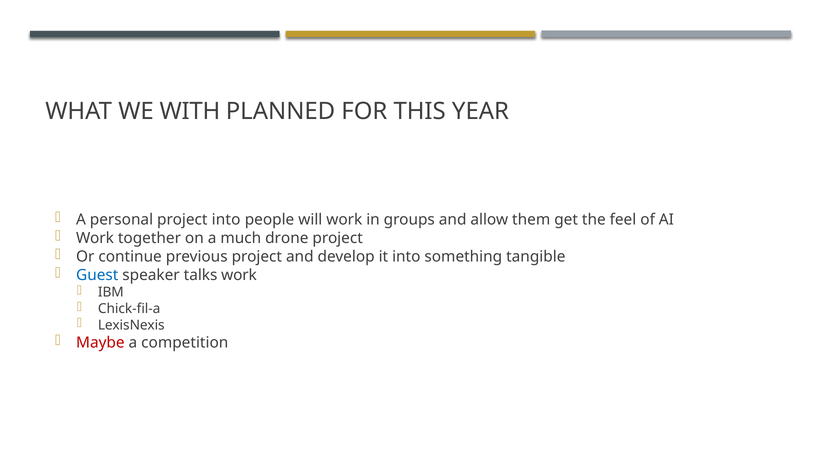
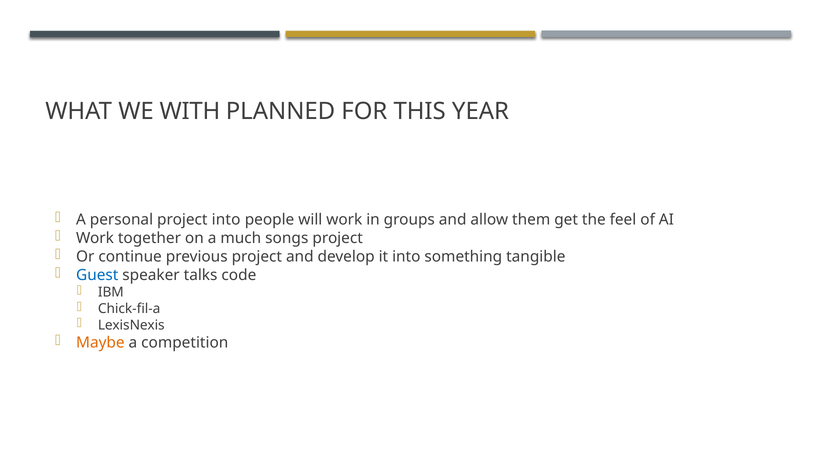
drone: drone -> songs
talks work: work -> code
Maybe colour: red -> orange
